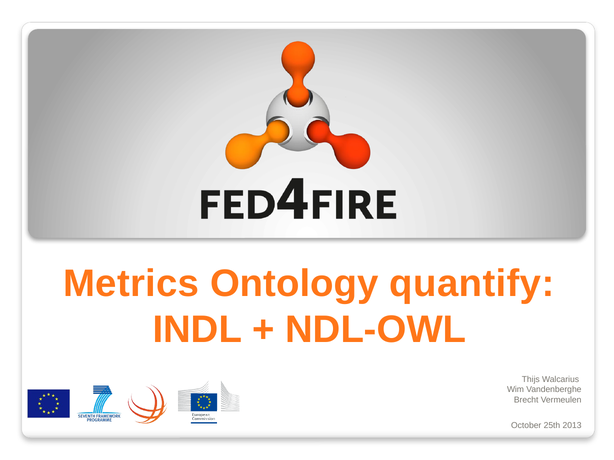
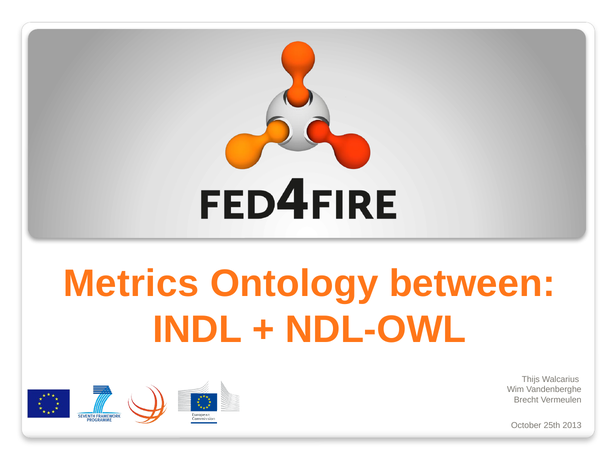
quantify: quantify -> between
